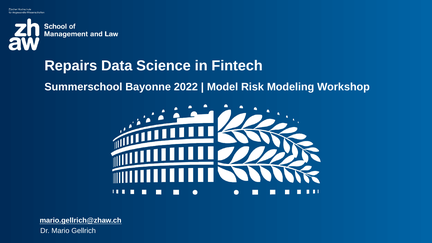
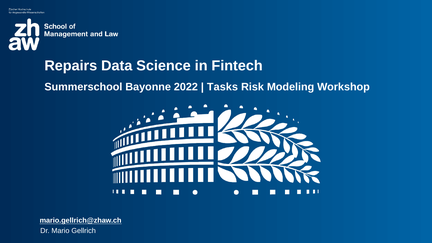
Model: Model -> Tasks
